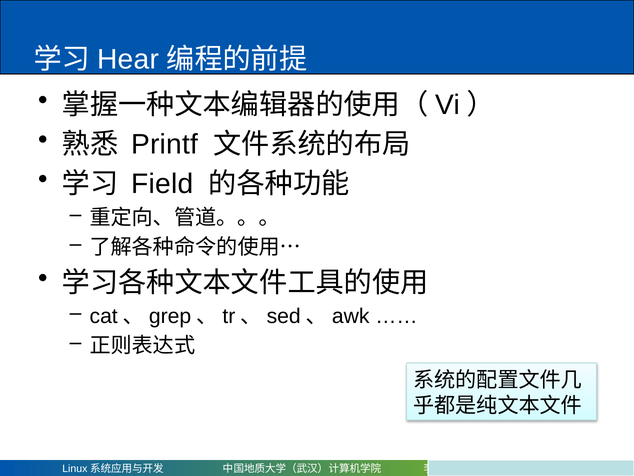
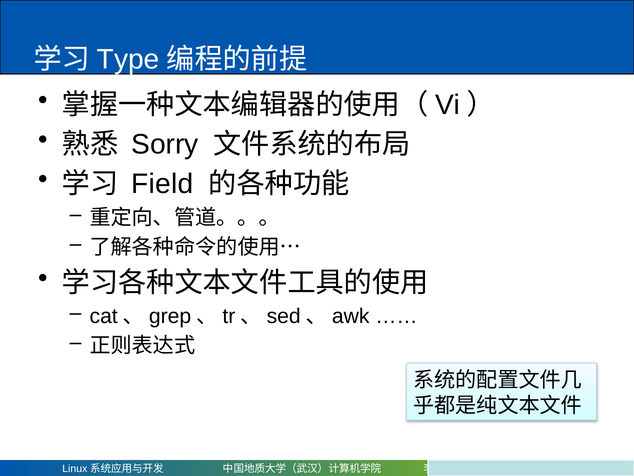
Hear: Hear -> Type
Printf: Printf -> Sorry
